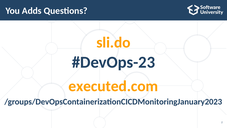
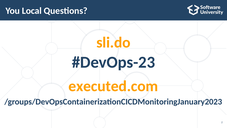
Adds: Adds -> Local
